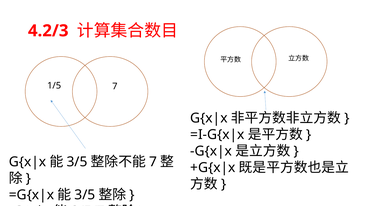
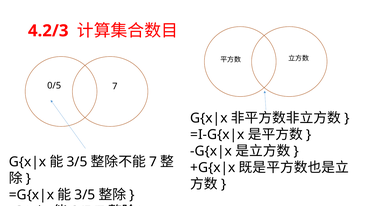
1/5: 1/5 -> 0/5
